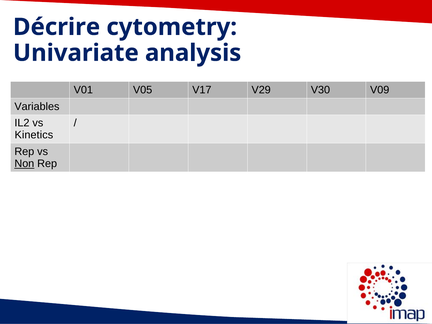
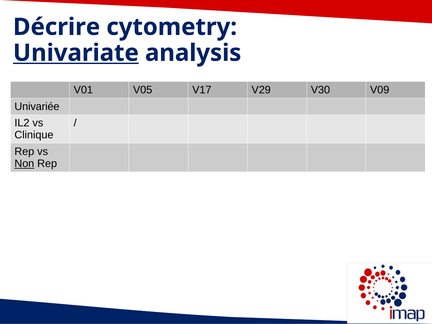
Univariate underline: none -> present
Variables: Variables -> Univariée
Kinetics: Kinetics -> Clinique
